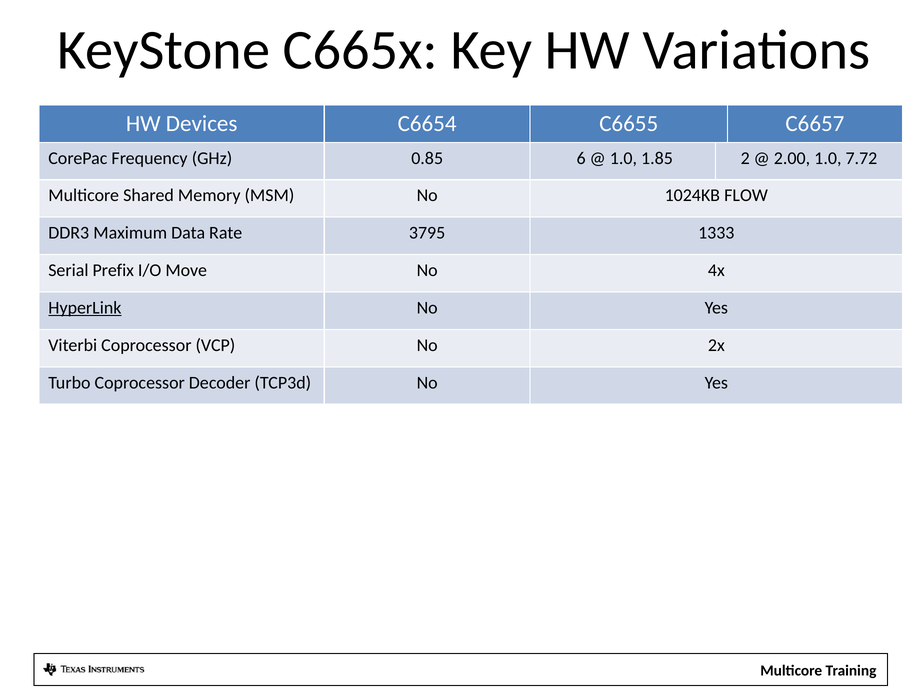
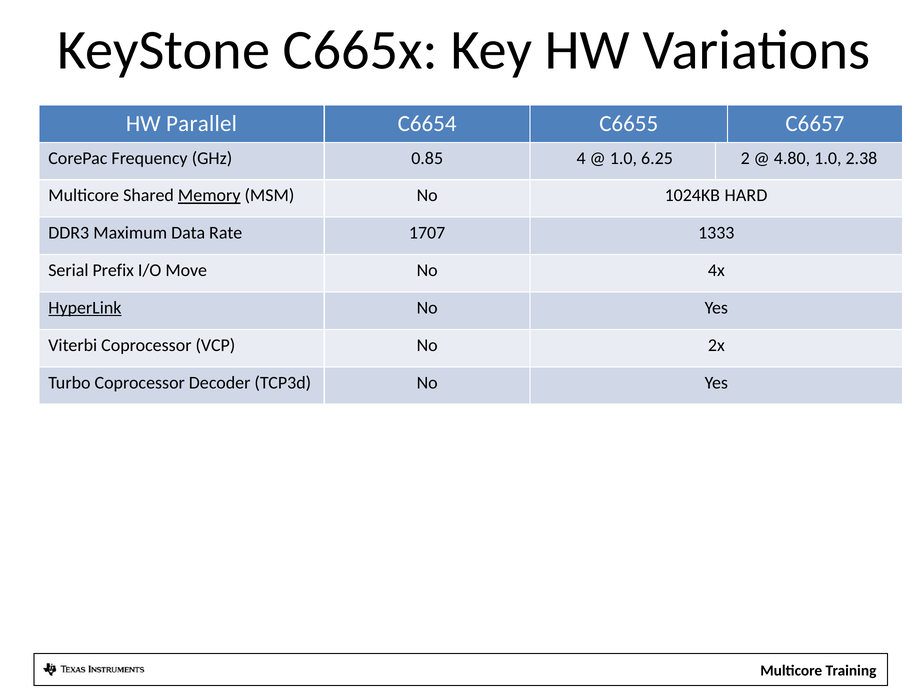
Devices: Devices -> Parallel
6: 6 -> 4
1.85: 1.85 -> 6.25
2.00: 2.00 -> 4.80
7.72: 7.72 -> 2.38
Memory underline: none -> present
FLOW: FLOW -> HARD
3795: 3795 -> 1707
